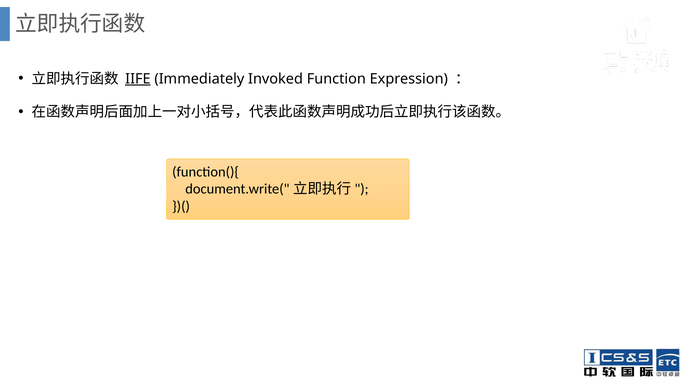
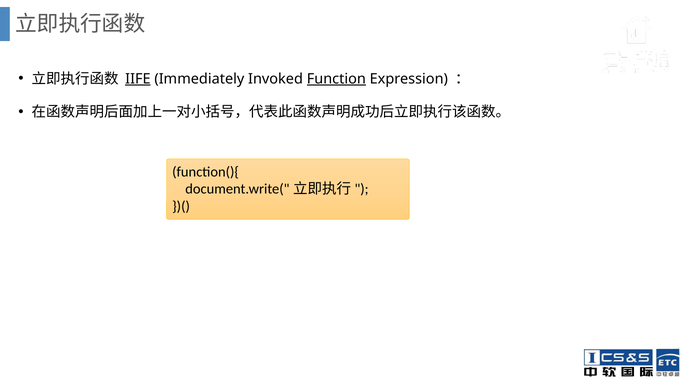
Function underline: none -> present
